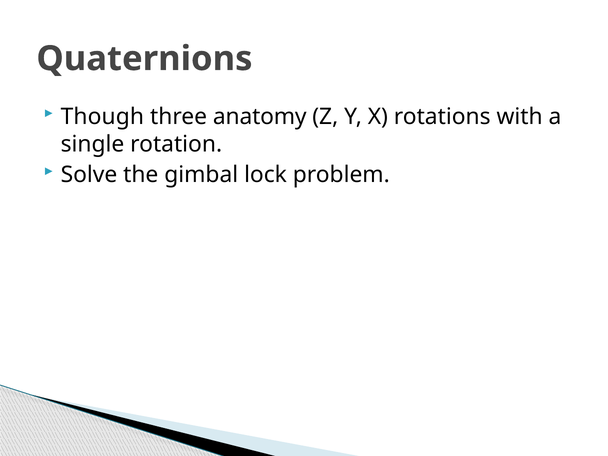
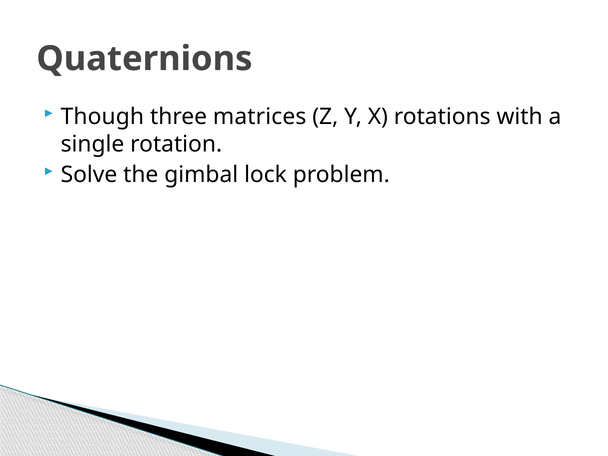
anatomy: anatomy -> matrices
